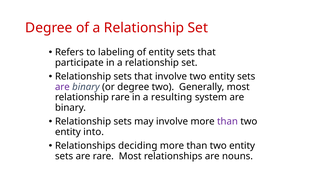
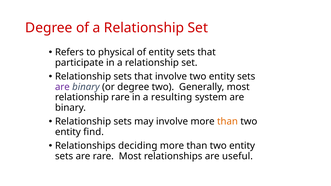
labeling: labeling -> physical
than at (227, 122) colour: purple -> orange
into: into -> find
nouns: nouns -> useful
